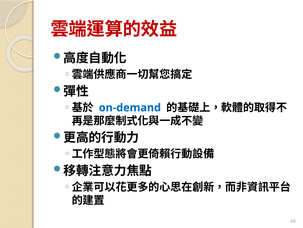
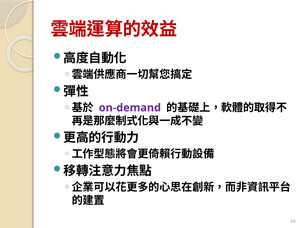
on-demand colour: blue -> purple
